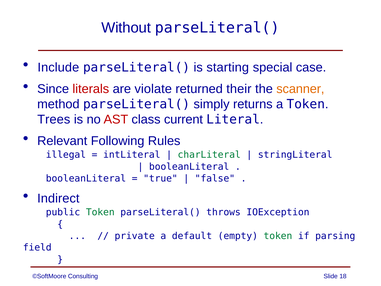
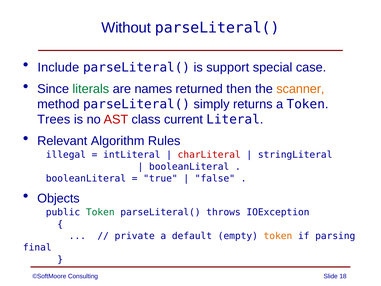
starting: starting -> support
literals colour: red -> green
violate: violate -> names
their: their -> then
Following: Following -> Algorithm
charLiteral colour: green -> red
Indirect: Indirect -> Objects
token at (278, 236) colour: green -> orange
field: field -> final
